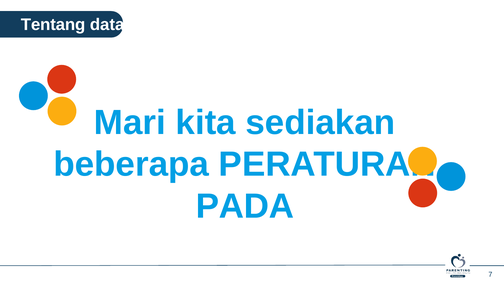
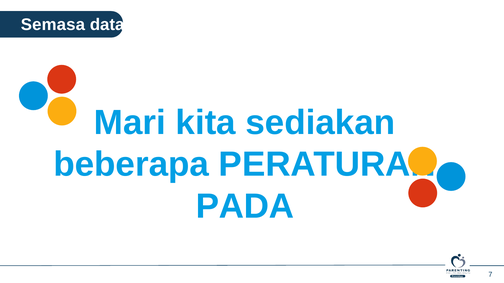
Tentang: Tentang -> Semasa
